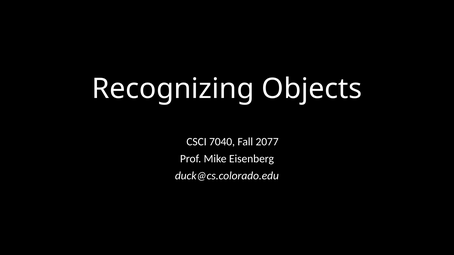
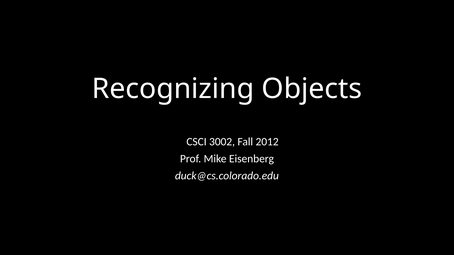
7040: 7040 -> 3002
2077: 2077 -> 2012
